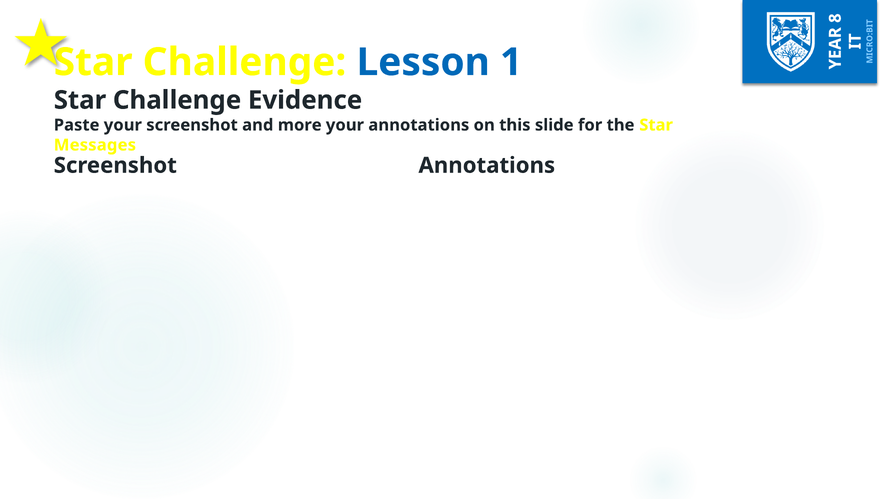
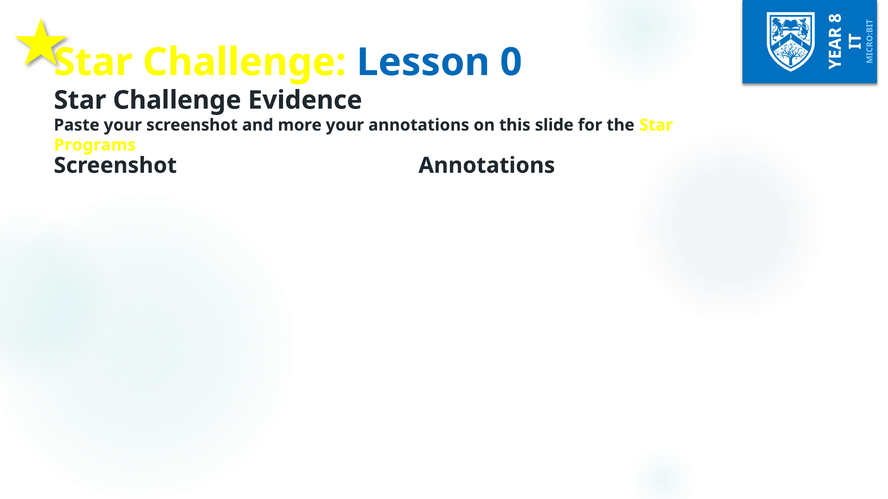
1: 1 -> 0
Messages: Messages -> Programs
